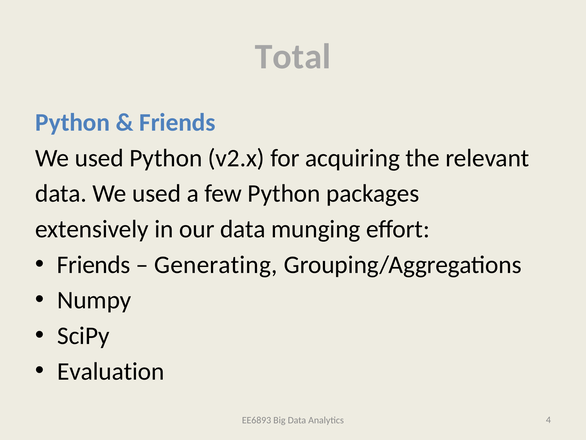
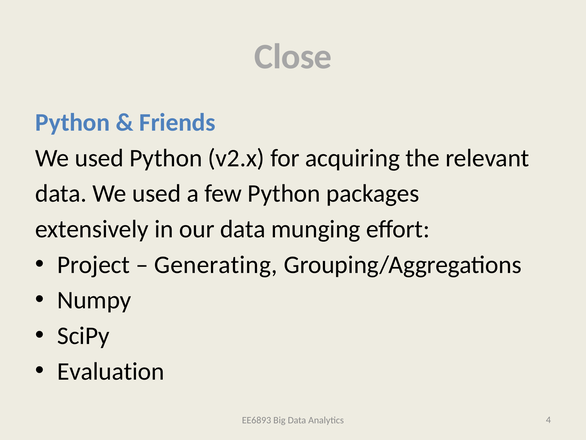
Total: Total -> Close
Friends at (94, 264): Friends -> Project
